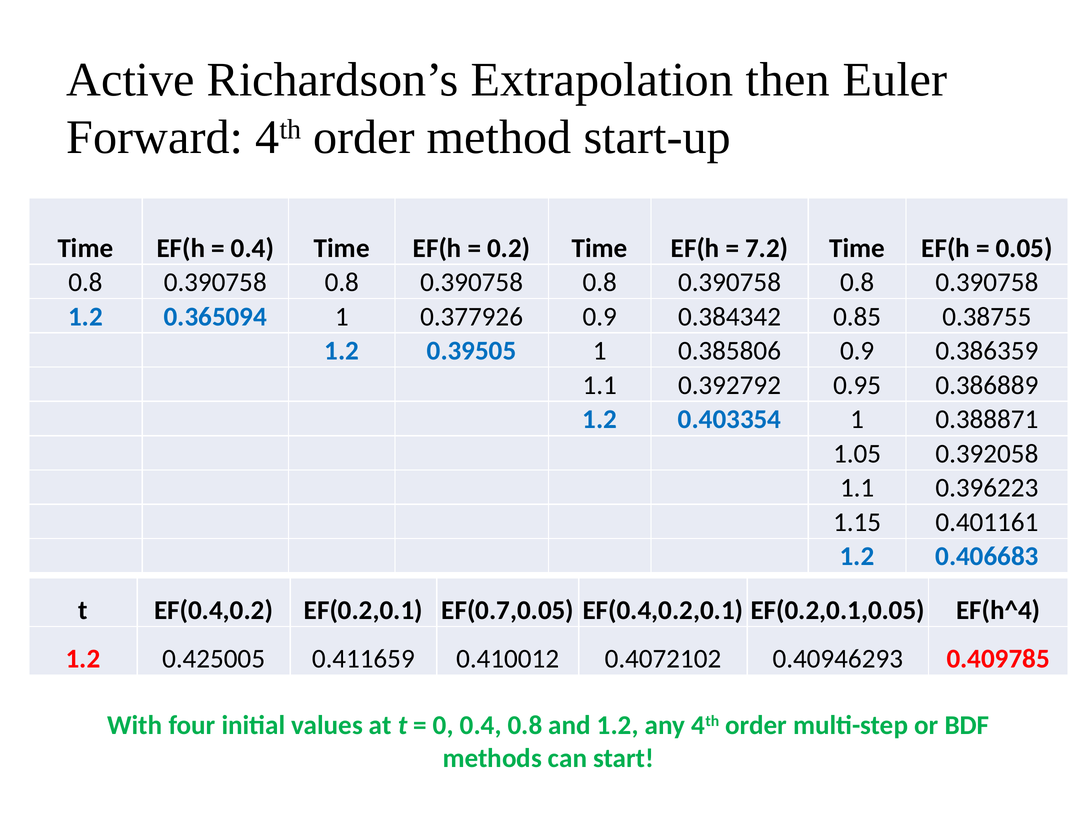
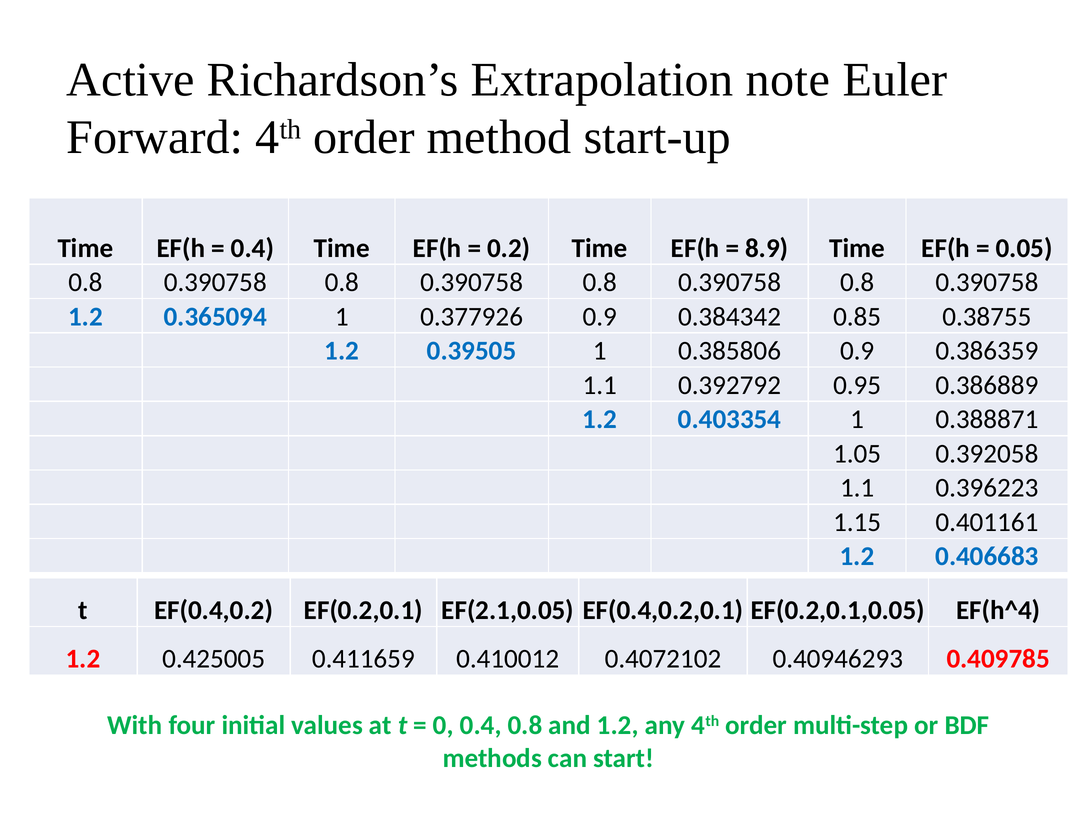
then: then -> note
7.2: 7.2 -> 8.9
EF(0.7,0.05: EF(0.7,0.05 -> EF(2.1,0.05
